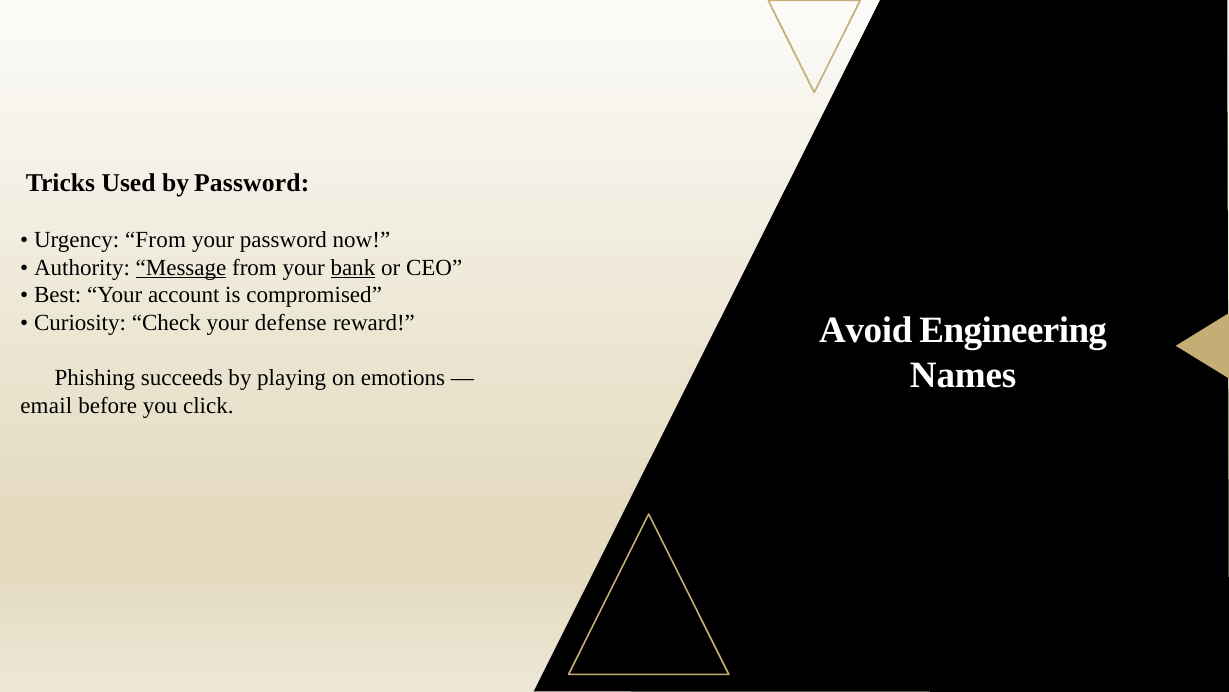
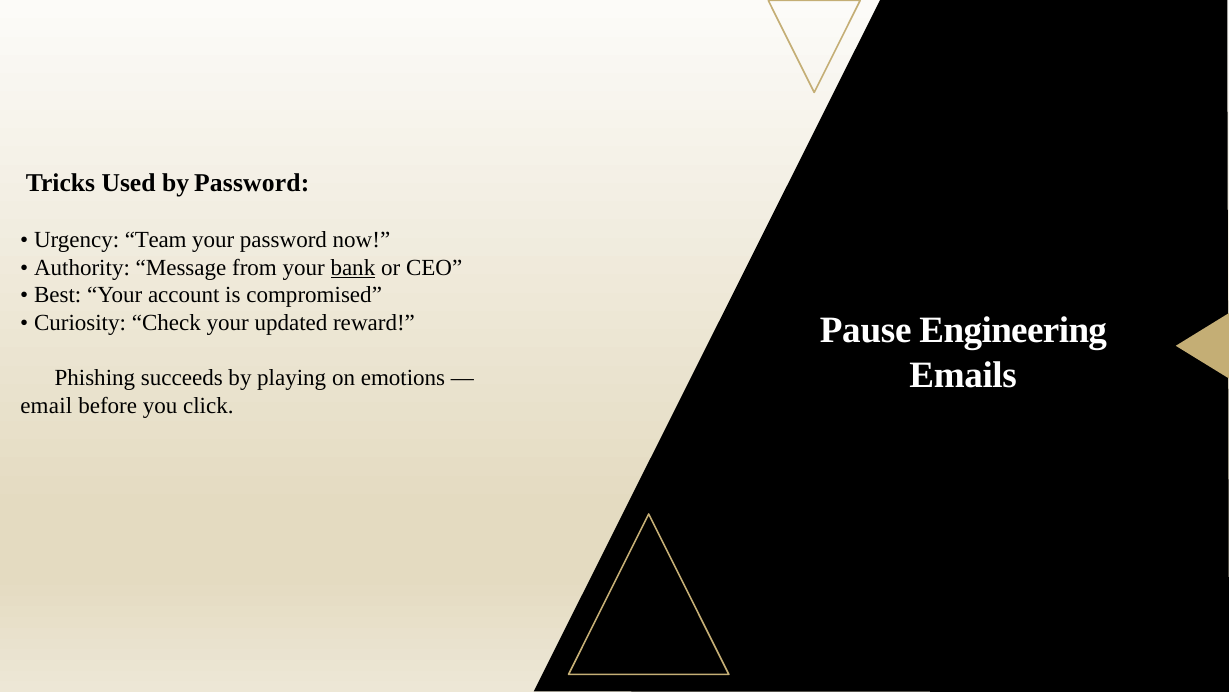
Urgency From: From -> Team
Message underline: present -> none
defense: defense -> updated
Avoid: Avoid -> Pause
Names: Names -> Emails
